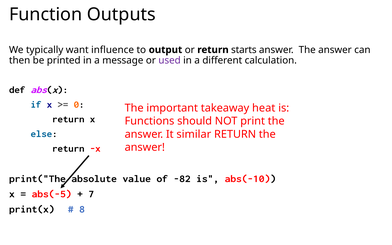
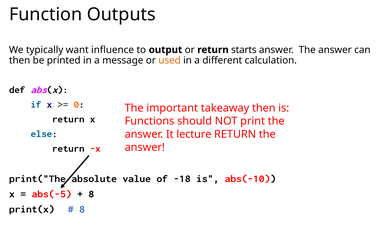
used colour: purple -> orange
takeaway heat: heat -> then
similar: similar -> lecture
-82: -82 -> -18
7 at (91, 194): 7 -> 8
